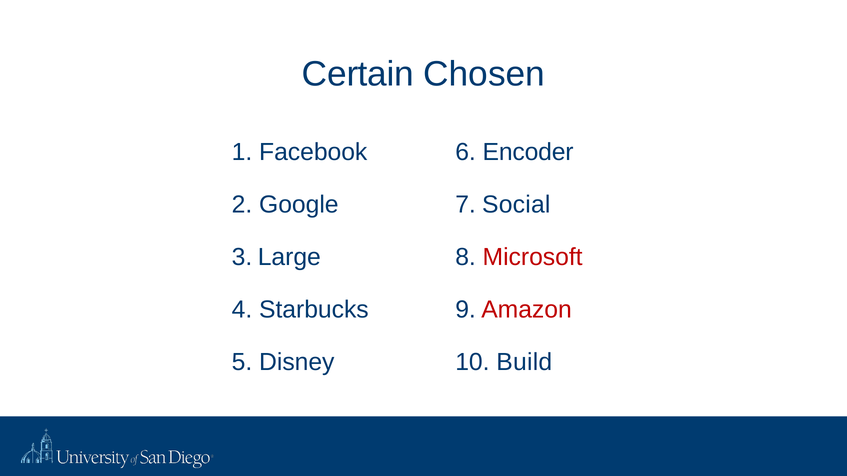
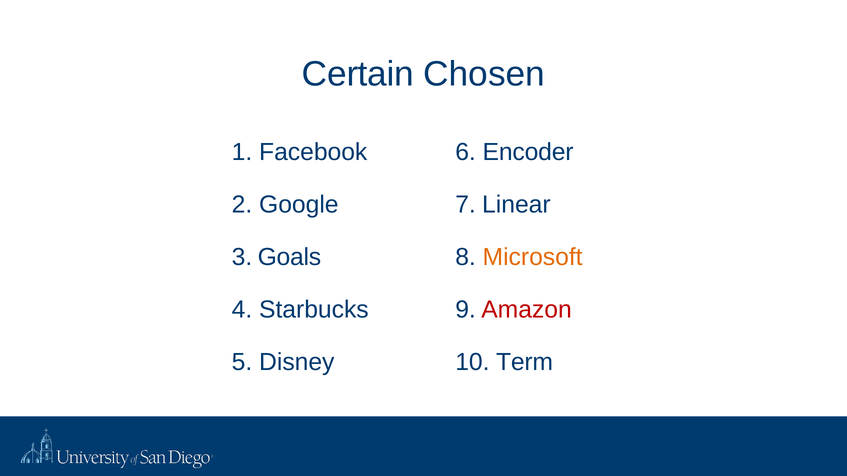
Social: Social -> Linear
Large: Large -> Goals
Microsoft colour: red -> orange
Build: Build -> Term
